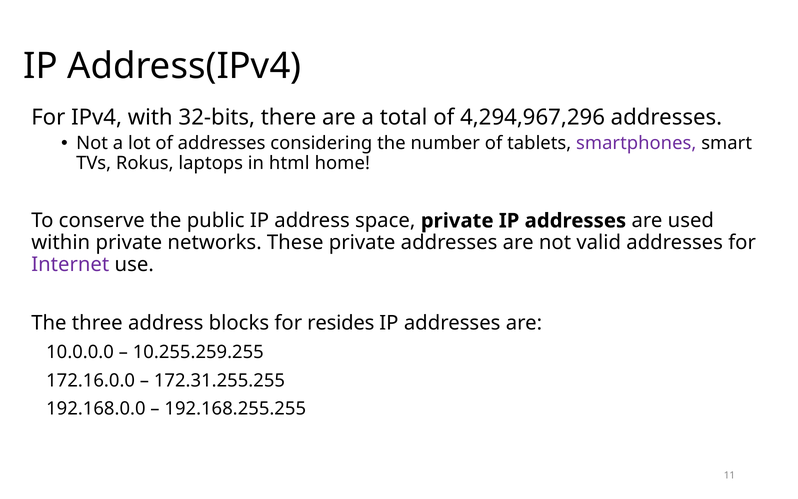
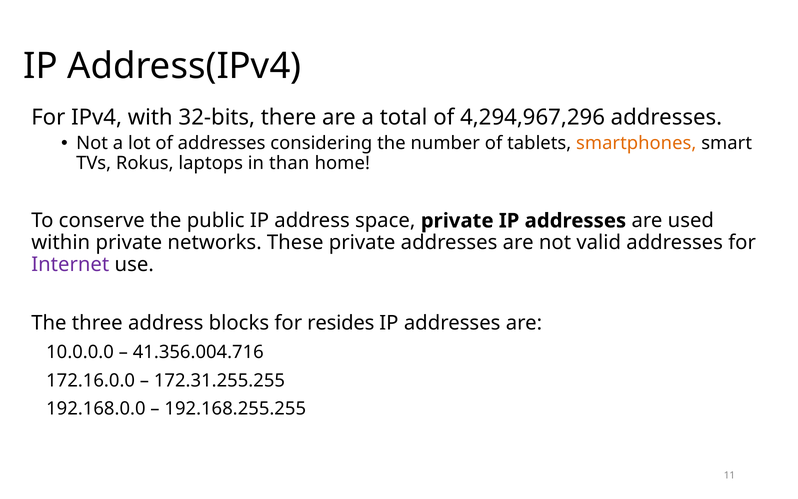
smartphones colour: purple -> orange
html: html -> than
10.255.259.255: 10.255.259.255 -> 41.356.004.716
